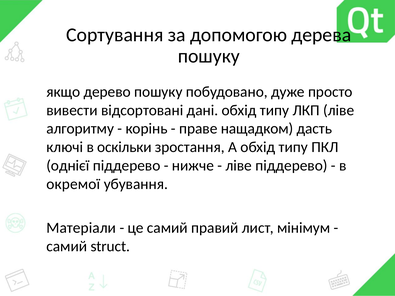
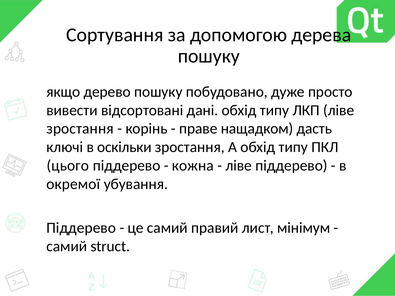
алгоритму at (80, 129): алгоритму -> зростання
однієї: однієї -> цього
нижче: нижче -> кожна
Матеріали at (81, 228): Матеріали -> Піддерево
